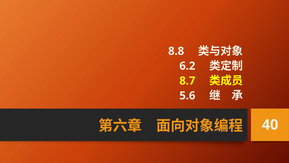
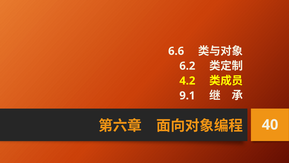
8.8: 8.8 -> 6.6
8.7: 8.7 -> 4.2
5.6: 5.6 -> 9.1
